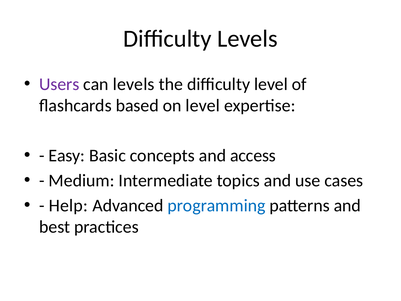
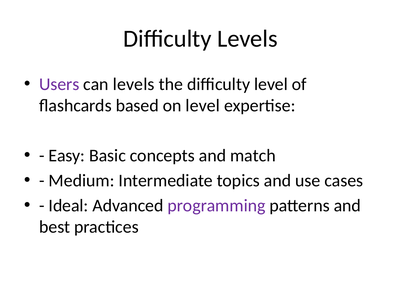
access: access -> match
Help: Help -> Ideal
programming colour: blue -> purple
